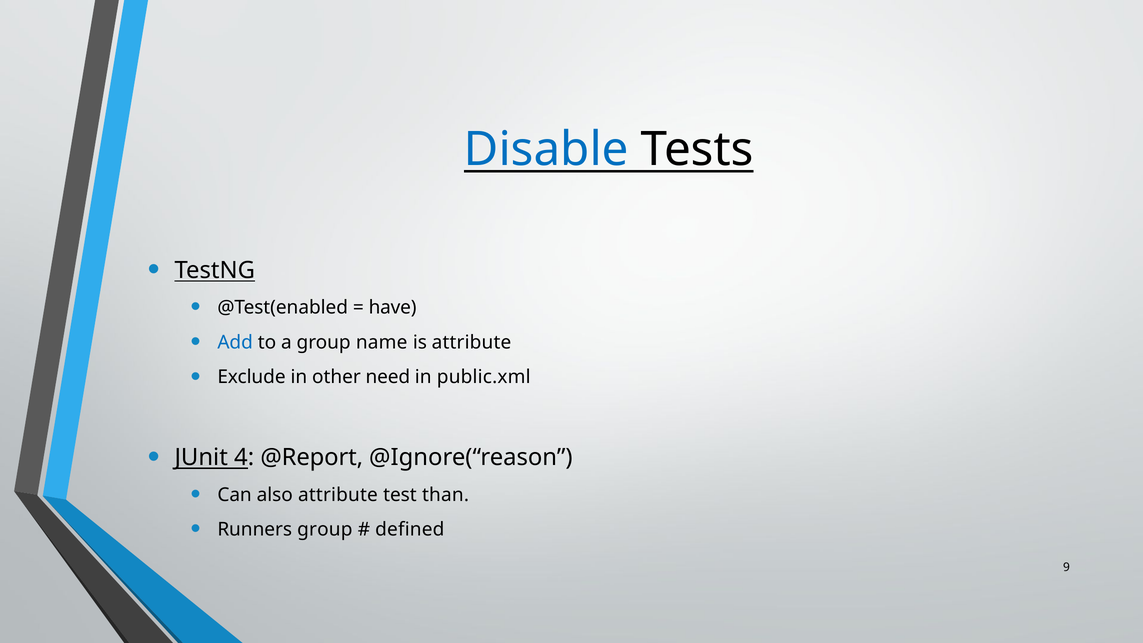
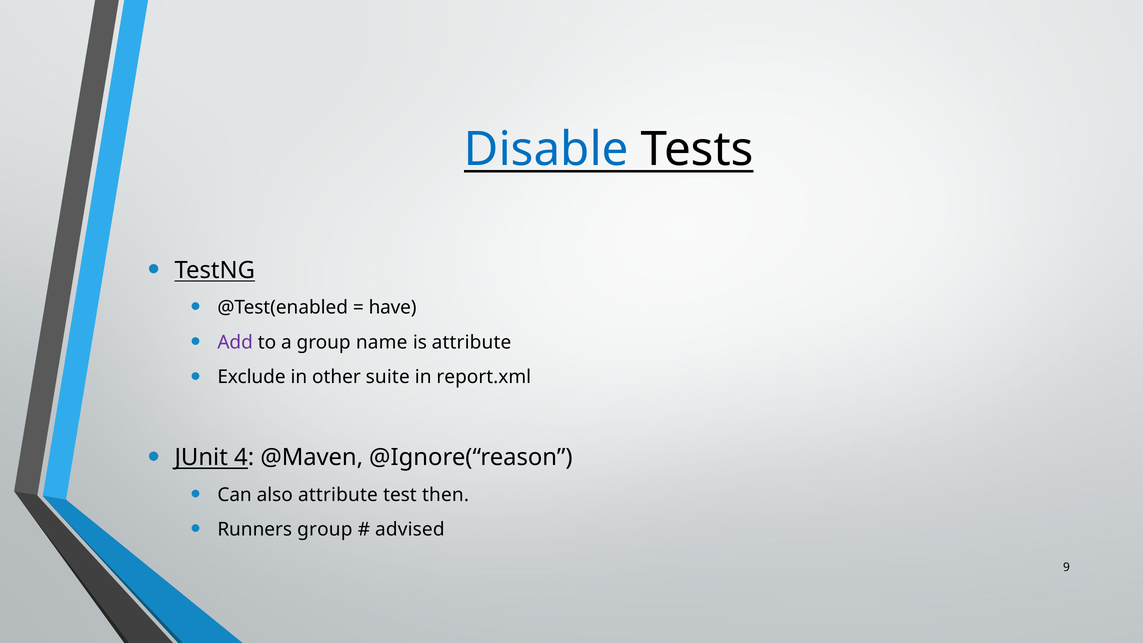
Add colour: blue -> purple
need: need -> suite
public.xml: public.xml -> report.xml
@Report: @Report -> @Maven
than: than -> then
defined: defined -> advised
